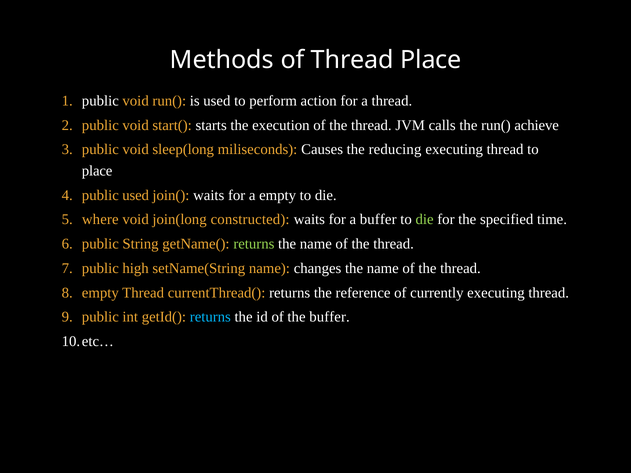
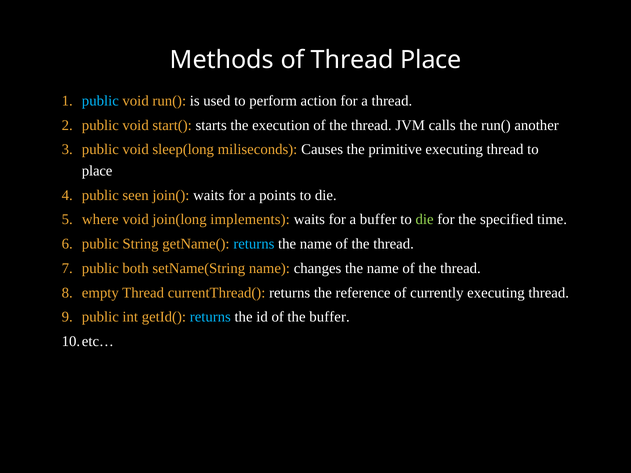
public at (100, 101) colour: white -> light blue
achieve: achieve -> another
reducing: reducing -> primitive
public used: used -> seen
a empty: empty -> points
constructed: constructed -> implements
returns at (254, 244) colour: light green -> light blue
high: high -> both
